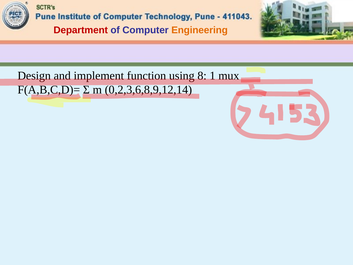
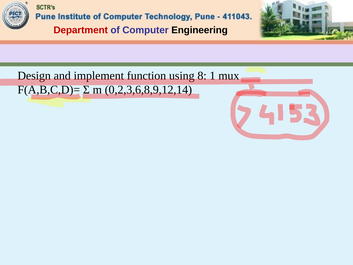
Engineering colour: orange -> black
